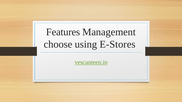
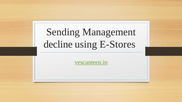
Features: Features -> Sending
choose: choose -> decline
